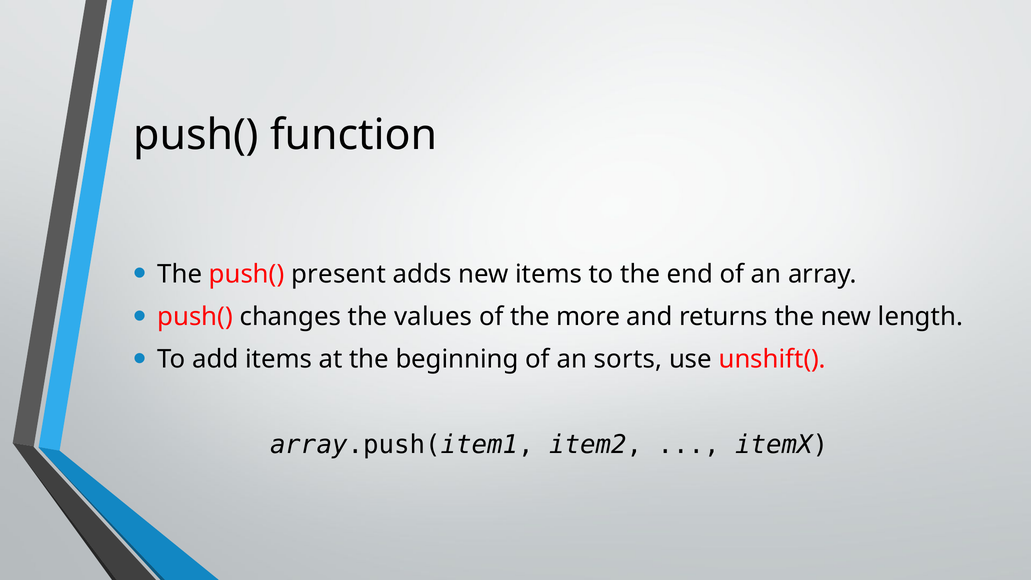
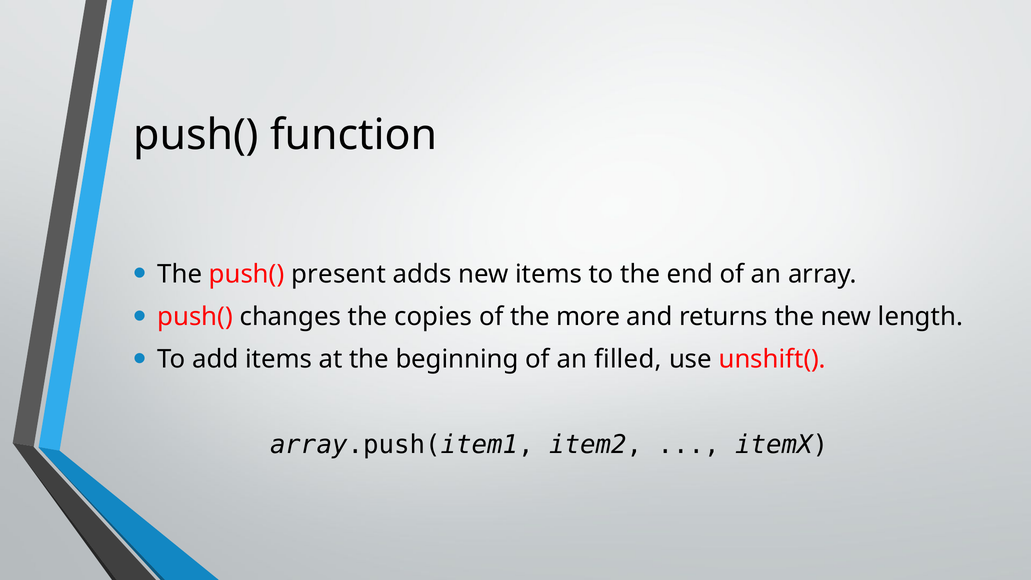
values: values -> copies
sorts: sorts -> filled
